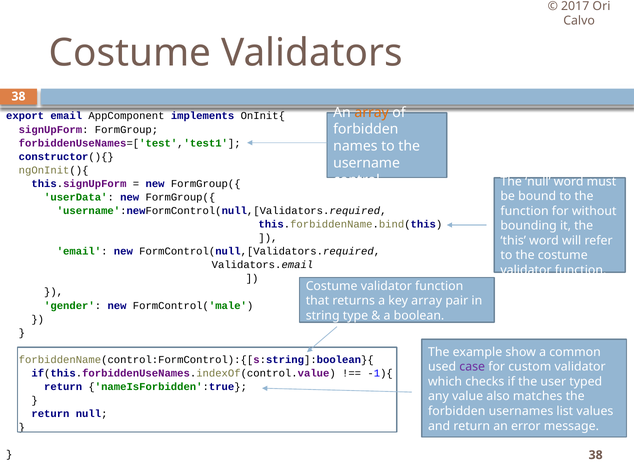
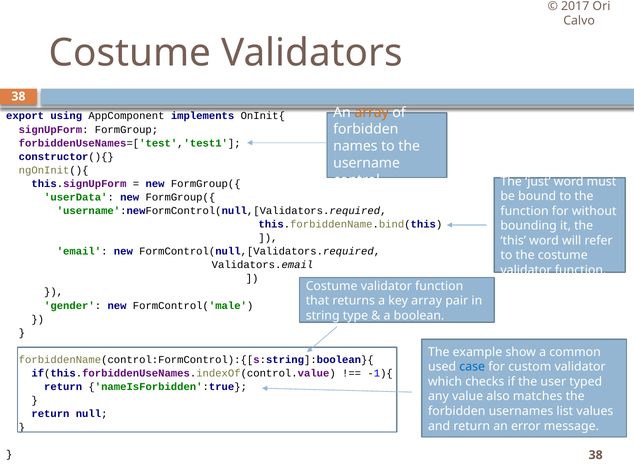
export email: email -> using
The null: null -> just
case colour: purple -> blue
